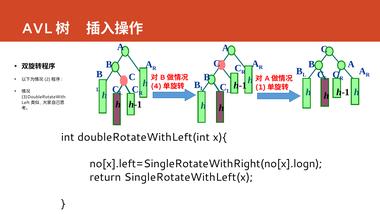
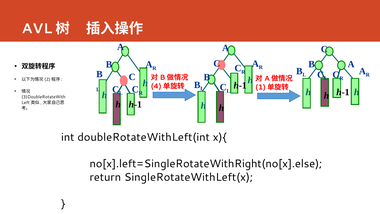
no[x].left=SingleRotateWithRight(no[x].logn: no[x].left=SingleRotateWithRight(no[x].logn -> no[x].left=SingleRotateWithRight(no[x].else
